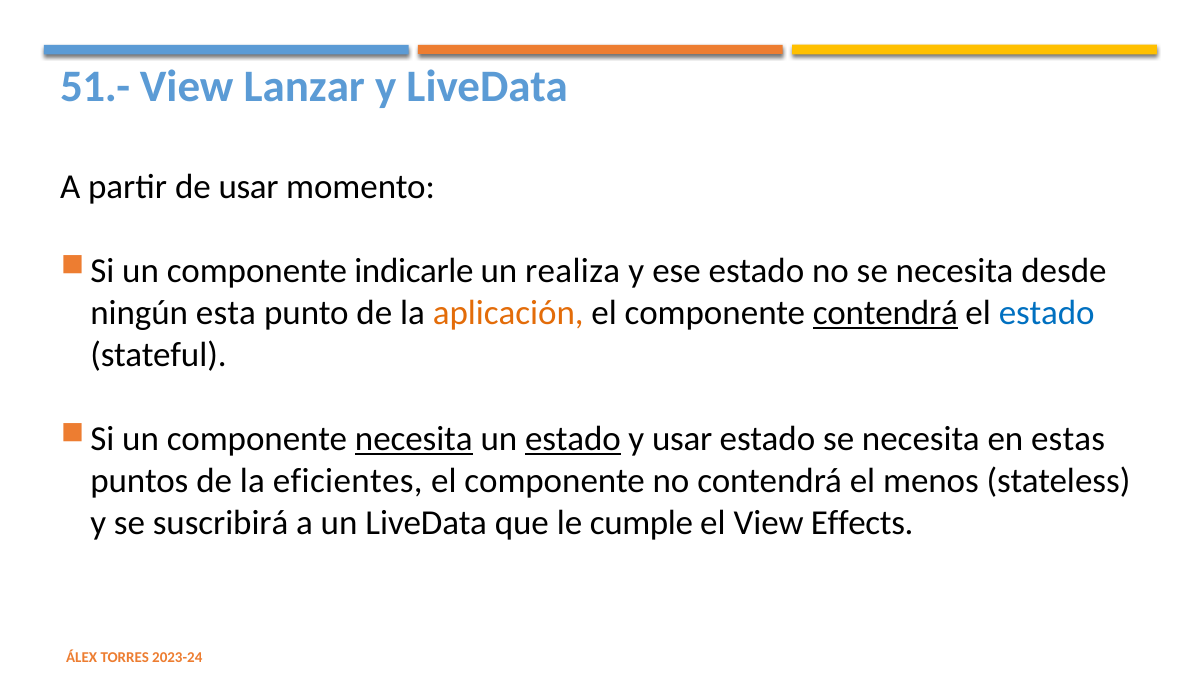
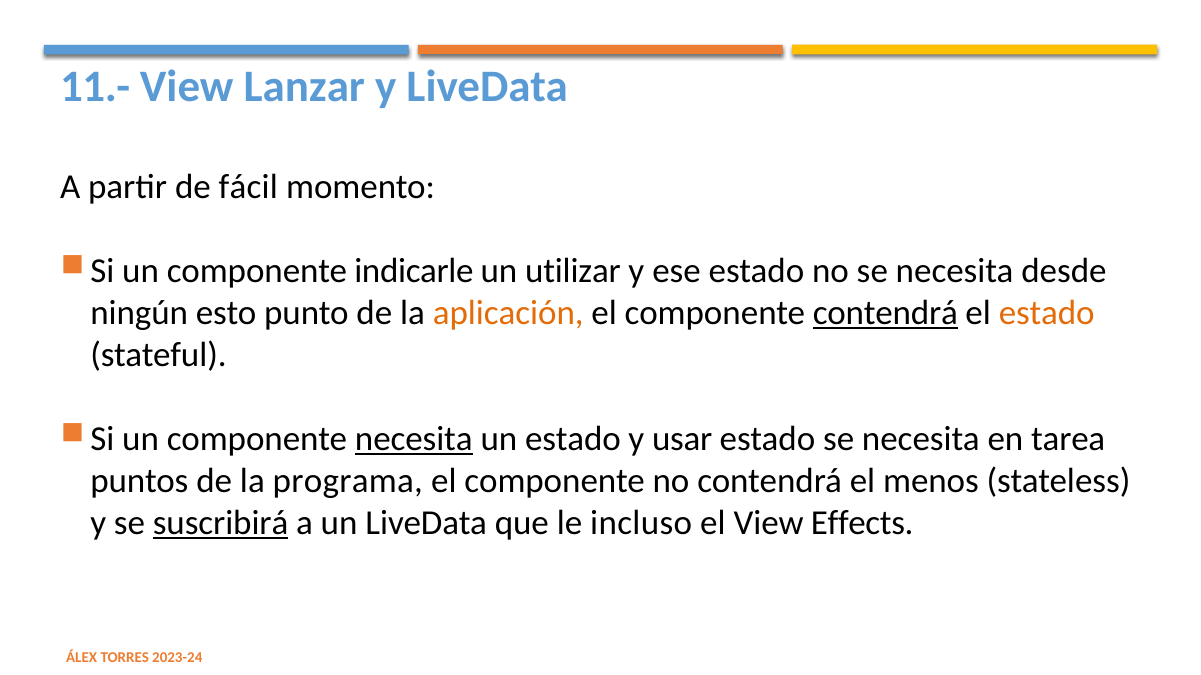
51.-: 51.- -> 11.-
de usar: usar -> fácil
realiza: realiza -> utilizar
esta: esta -> esto
estado at (1047, 314) colour: blue -> orange
estado at (573, 440) underline: present -> none
estas: estas -> tarea
eficientes: eficientes -> programa
suscribirá underline: none -> present
cumple: cumple -> incluso
